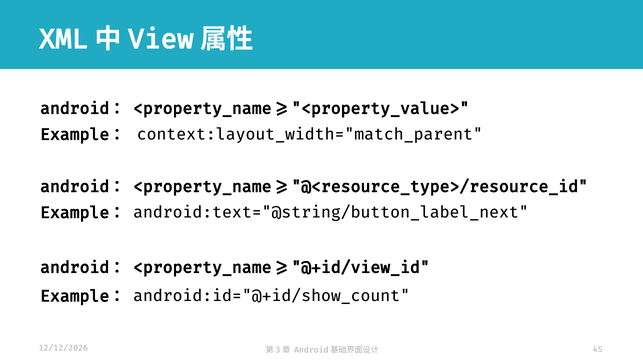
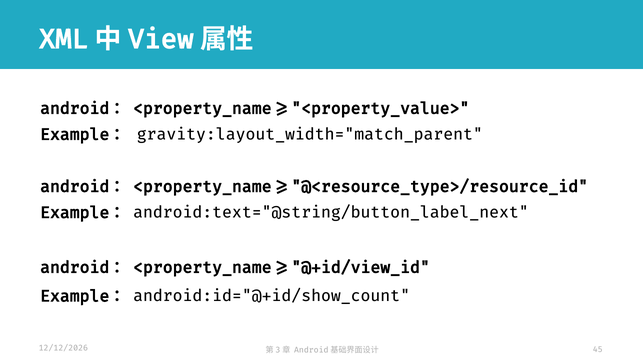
context:layout_width="match_parent: context:layout_width="match_parent -> gravity:layout_width="match_parent
